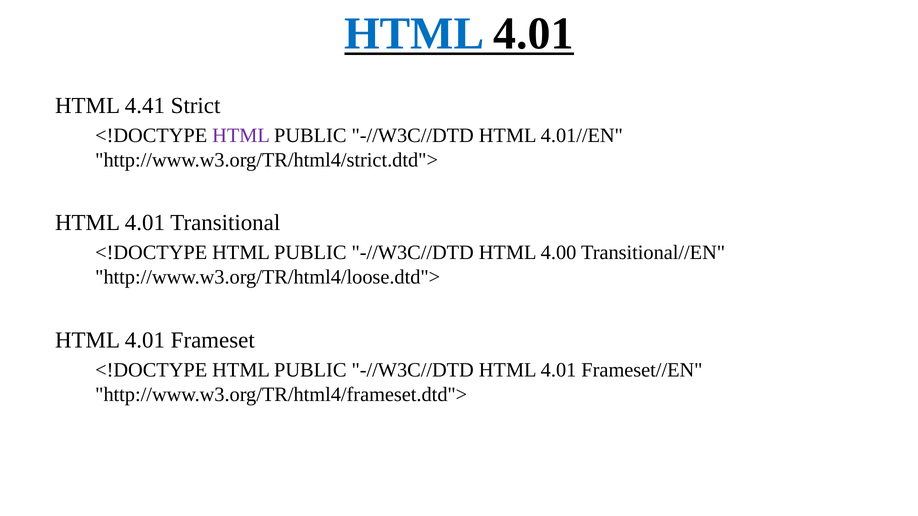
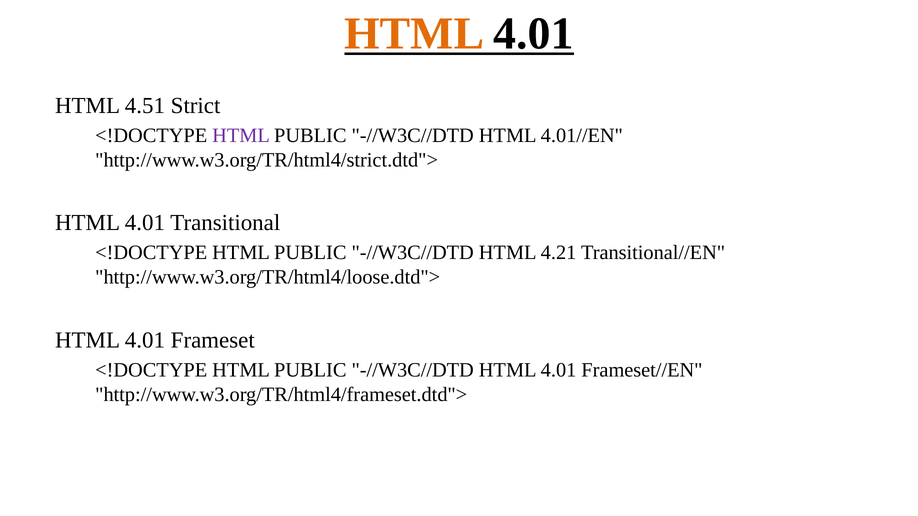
HTML at (414, 34) colour: blue -> orange
4.41: 4.41 -> 4.51
4.00: 4.00 -> 4.21
